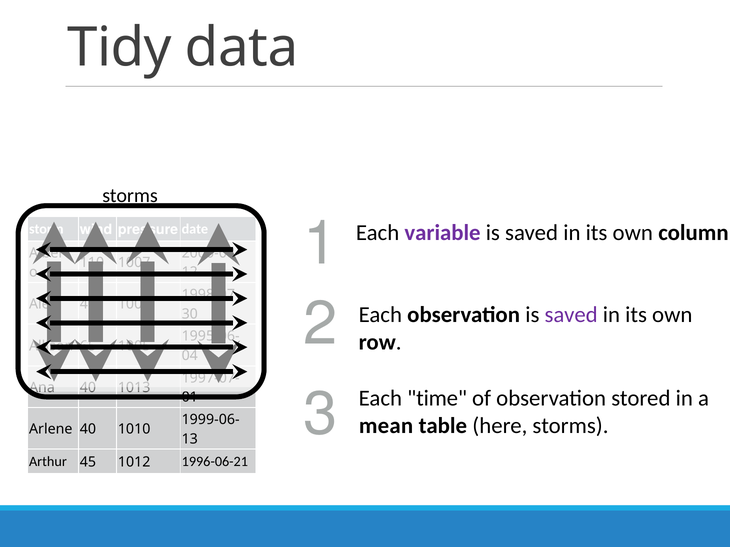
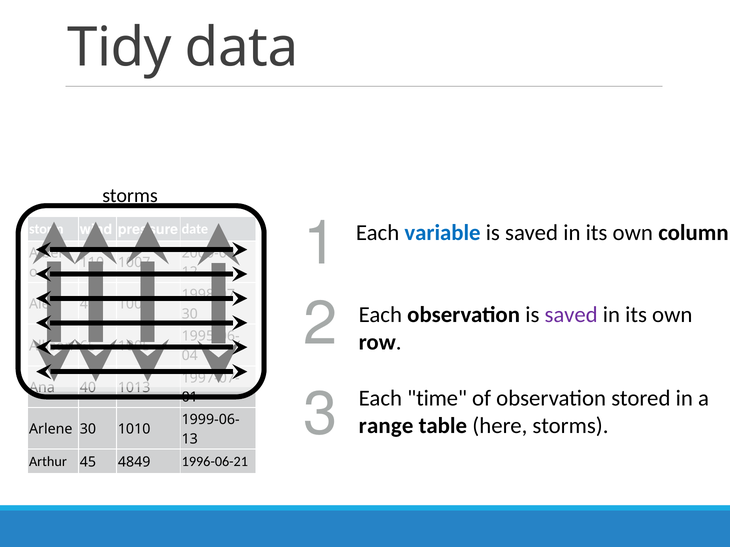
variable colour: purple -> blue
mean: mean -> range
Arlene 40: 40 -> 30
1012: 1012 -> 4849
